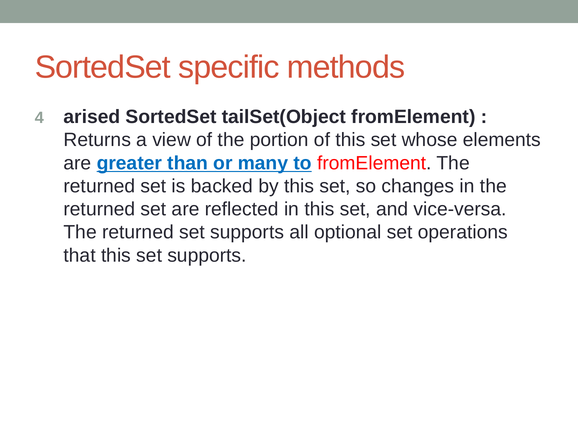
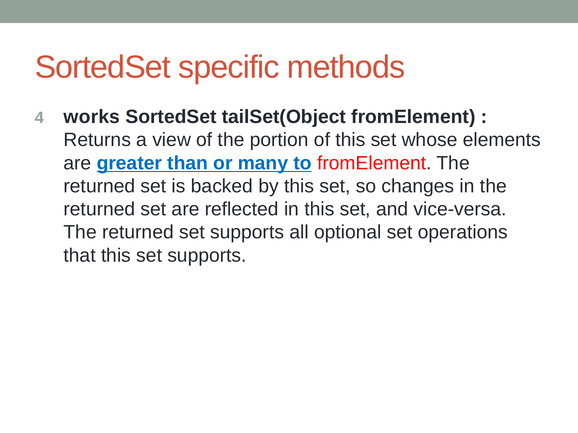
arised: arised -> works
